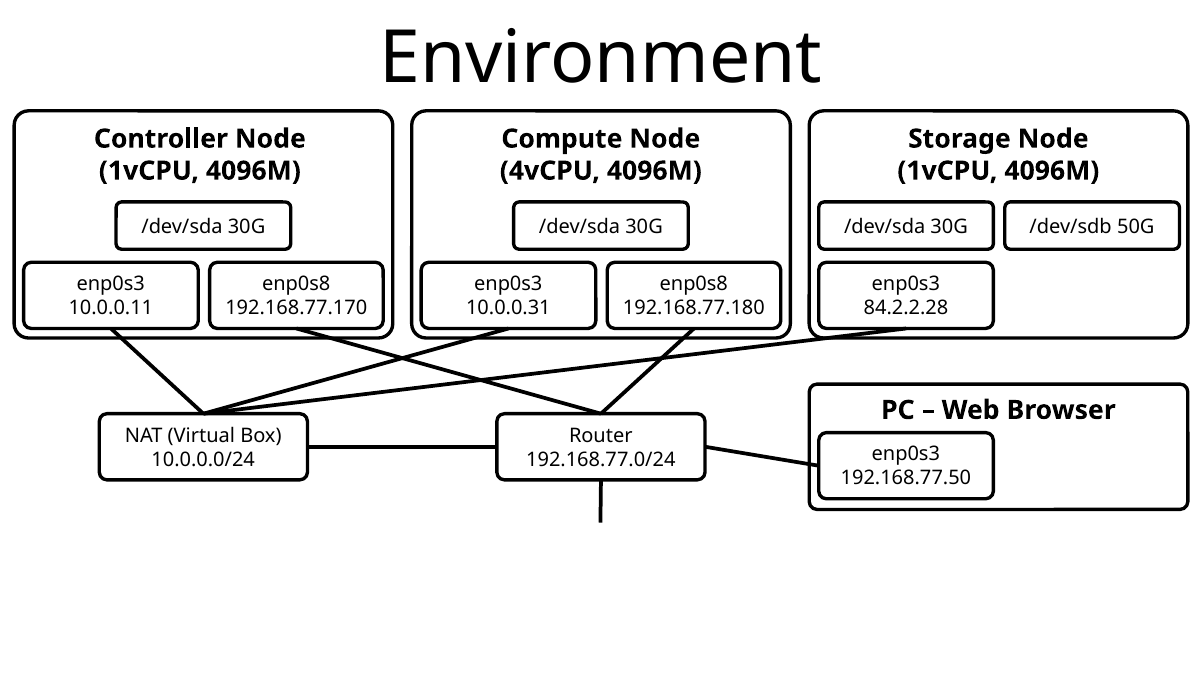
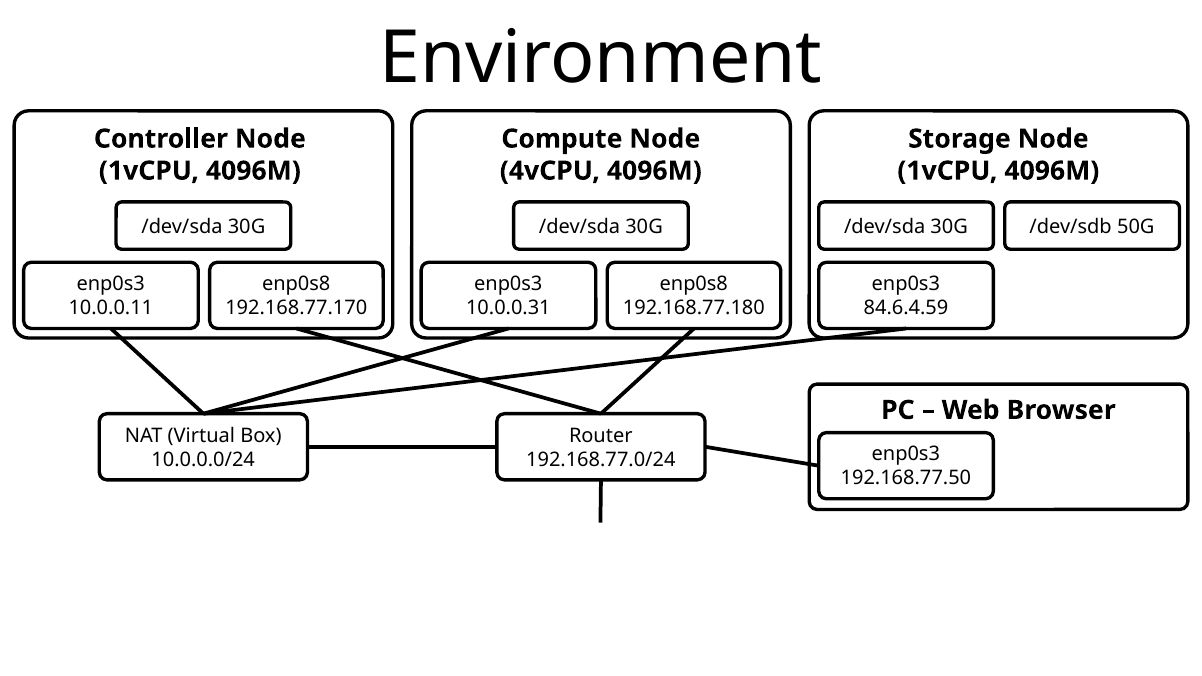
84.2.2.28: 84.2.2.28 -> 84.6.4.59
